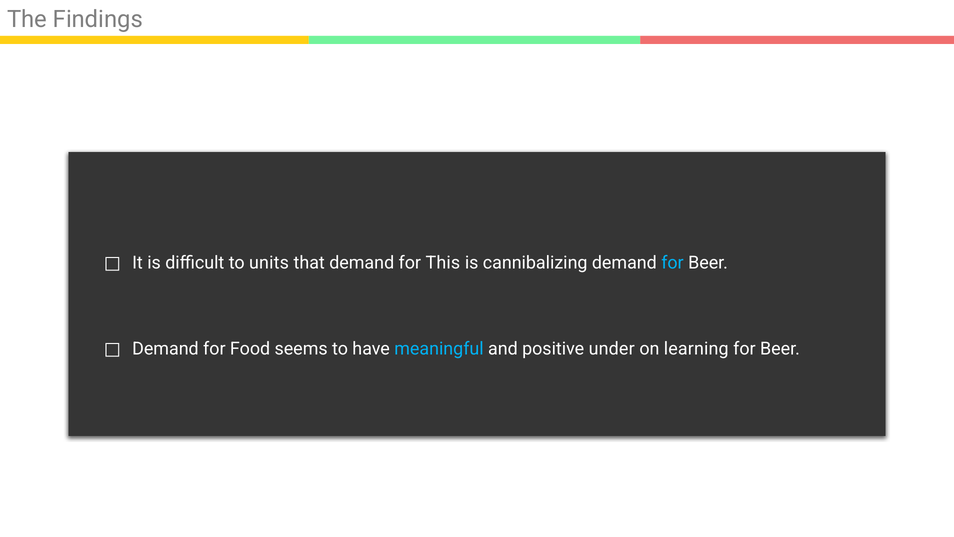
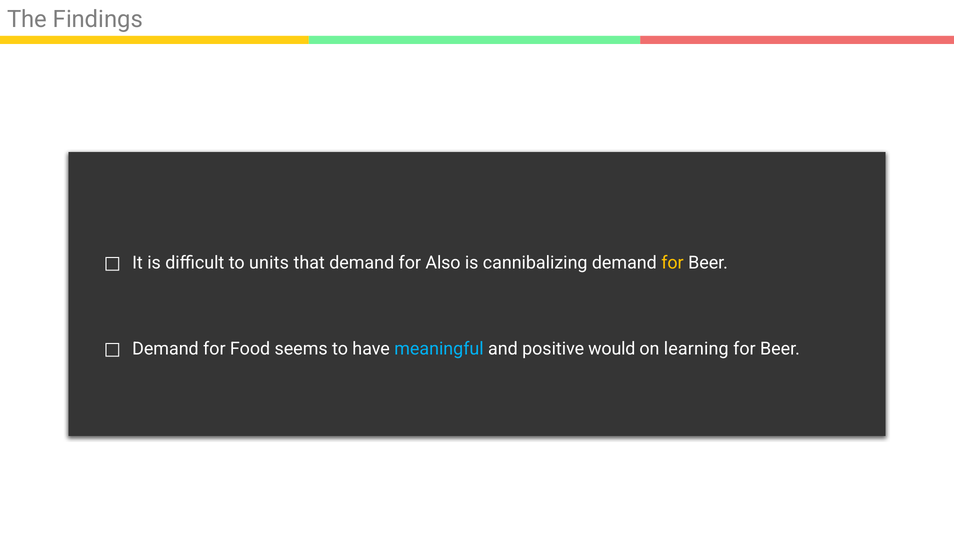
This: This -> Also
for at (672, 263) colour: light blue -> yellow
under: under -> would
